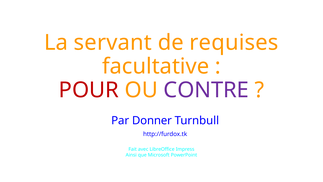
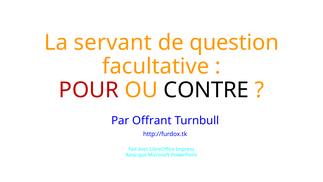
requises: requises -> question
CONTRE colour: purple -> black
Donner: Donner -> Offrant
